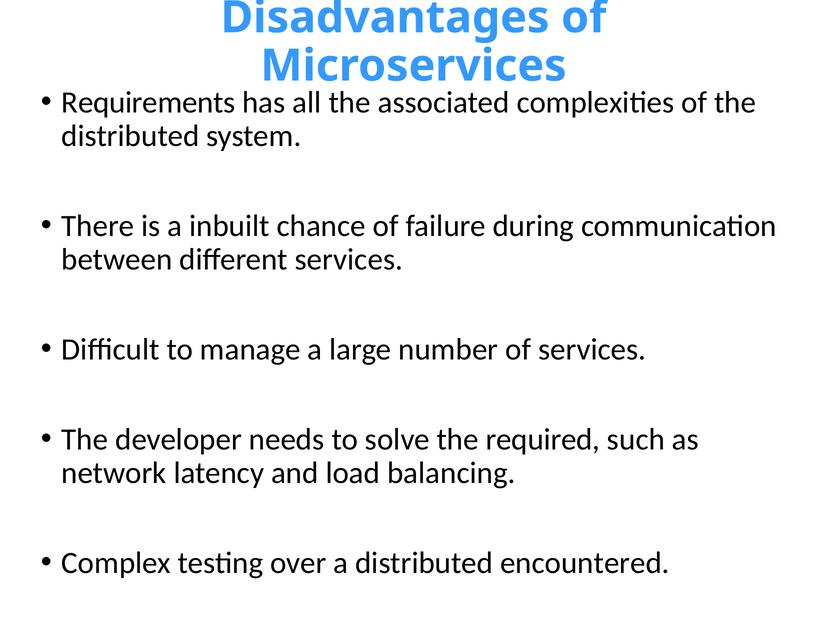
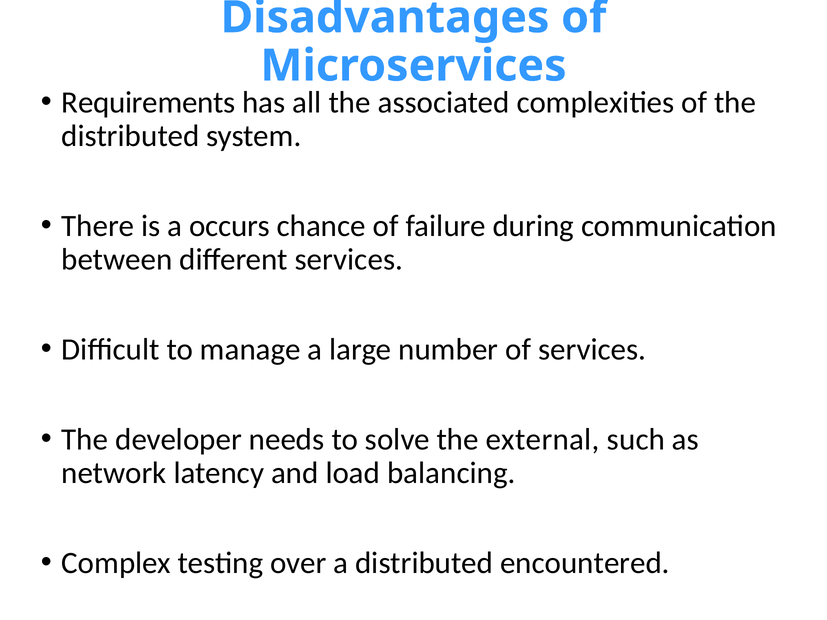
inbuilt: inbuilt -> occurs
required: required -> external
